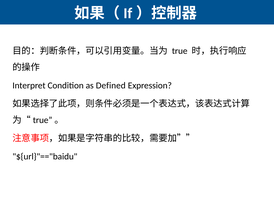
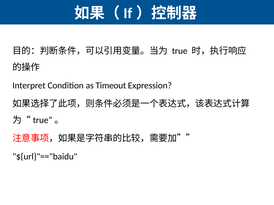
Defined: Defined -> Timeout
